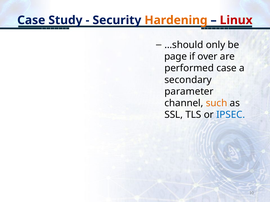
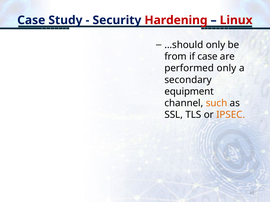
Hardening colour: orange -> red
page: page -> from
if over: over -> case
performed case: case -> only
parameter: parameter -> equipment
IPSEC colour: blue -> orange
